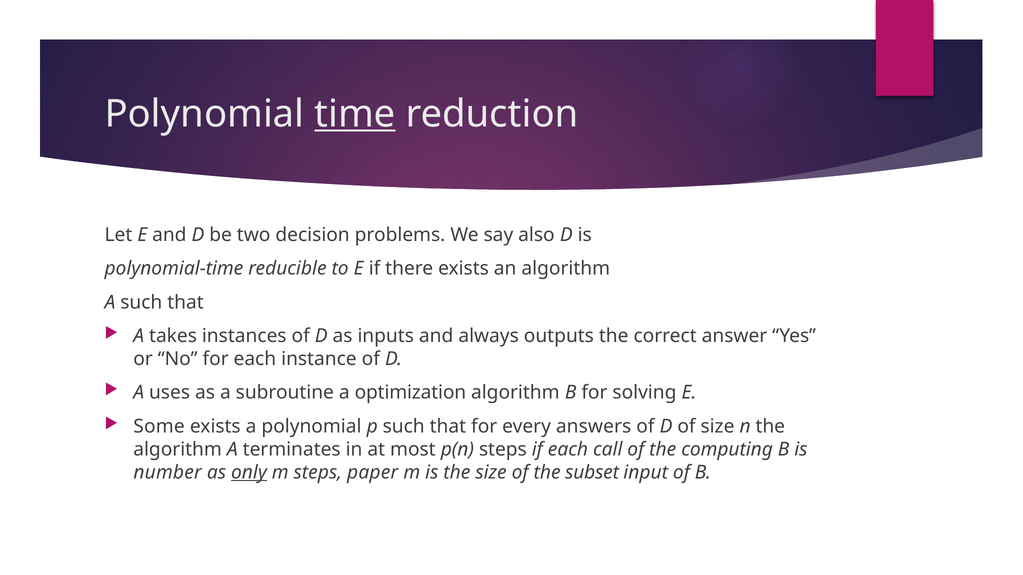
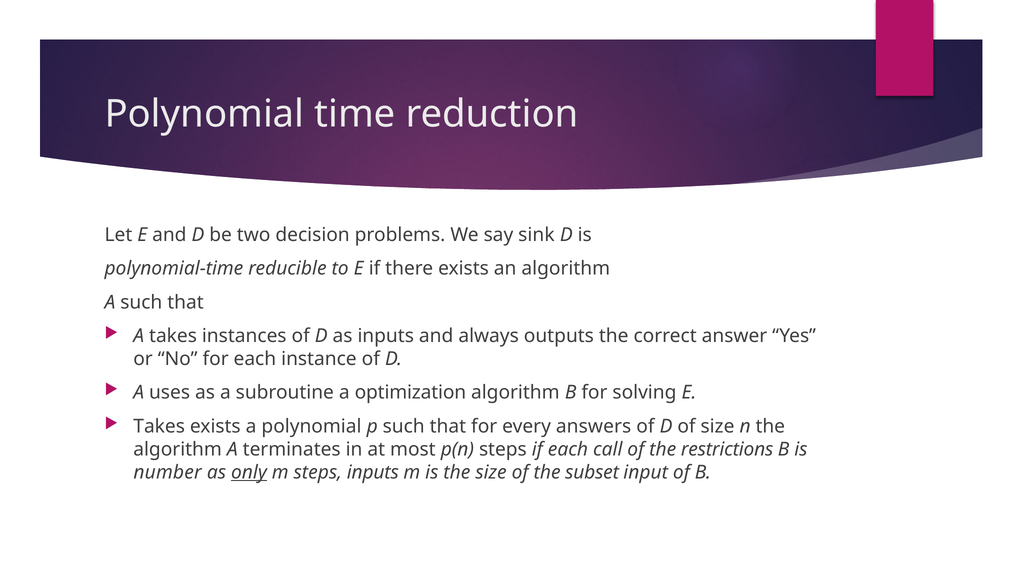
time underline: present -> none
also: also -> sink
Some at (159, 427): Some -> Takes
computing: computing -> restrictions
steps paper: paper -> inputs
